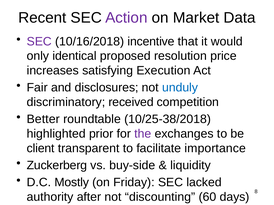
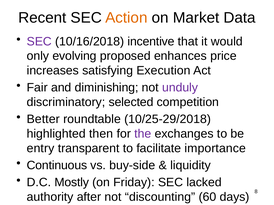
Action colour: purple -> orange
identical: identical -> evolving
resolution: resolution -> enhances
disclosures: disclosures -> diminishing
unduly colour: blue -> purple
received: received -> selected
10/25-38/2018: 10/25-38/2018 -> 10/25-29/2018
prior: prior -> then
client: client -> entry
Zuckerberg: Zuckerberg -> Continuous
